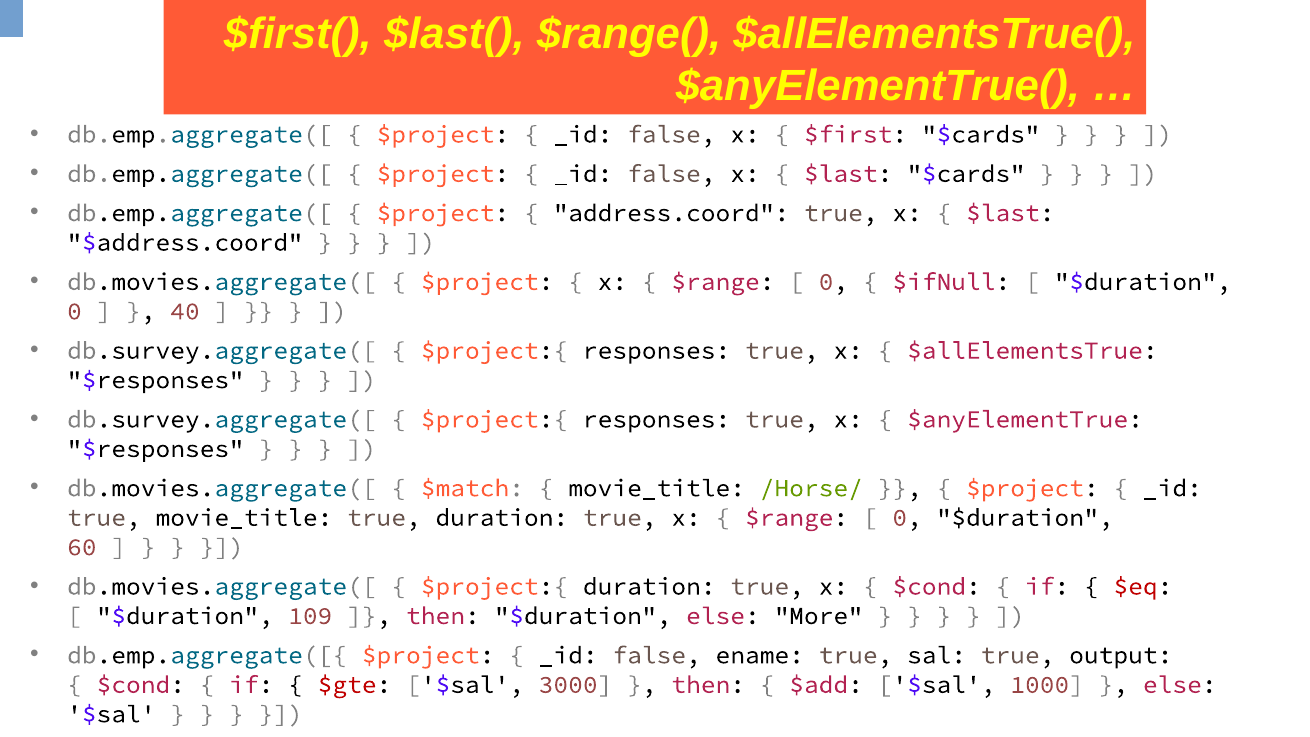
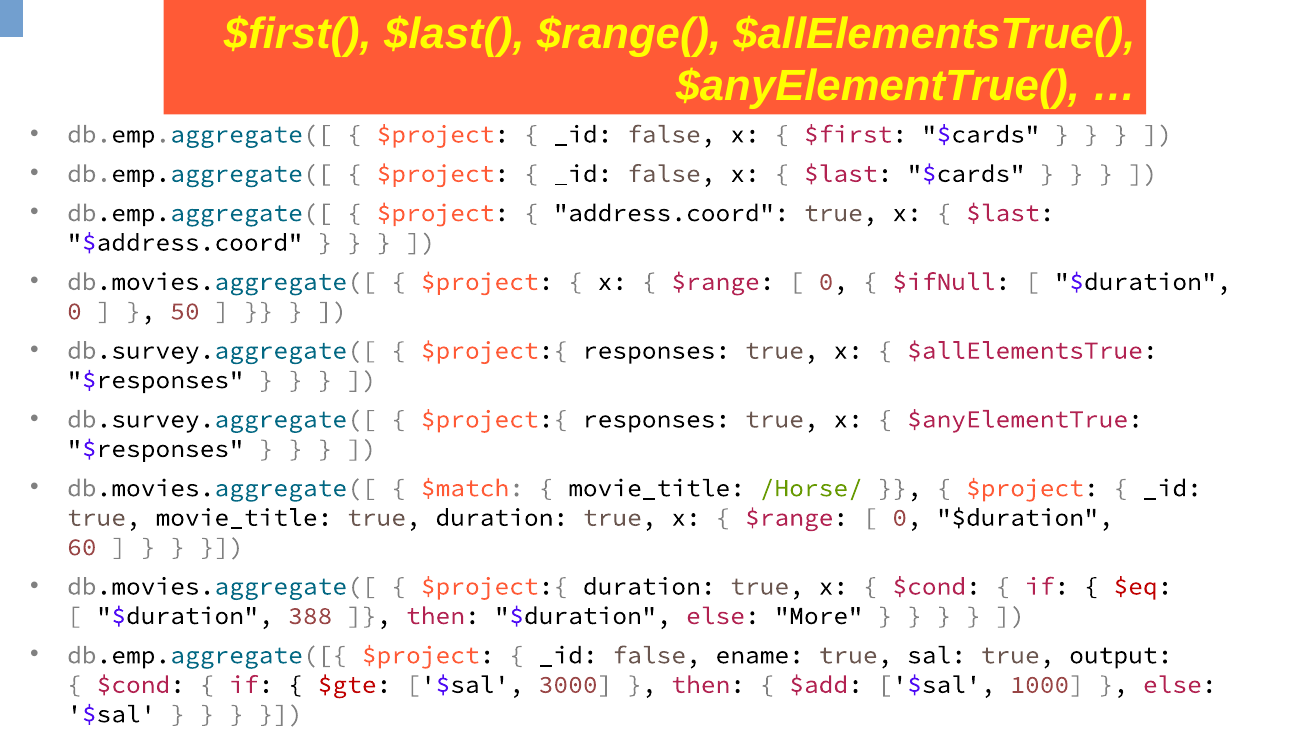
40: 40 -> 50
109: 109 -> 388
